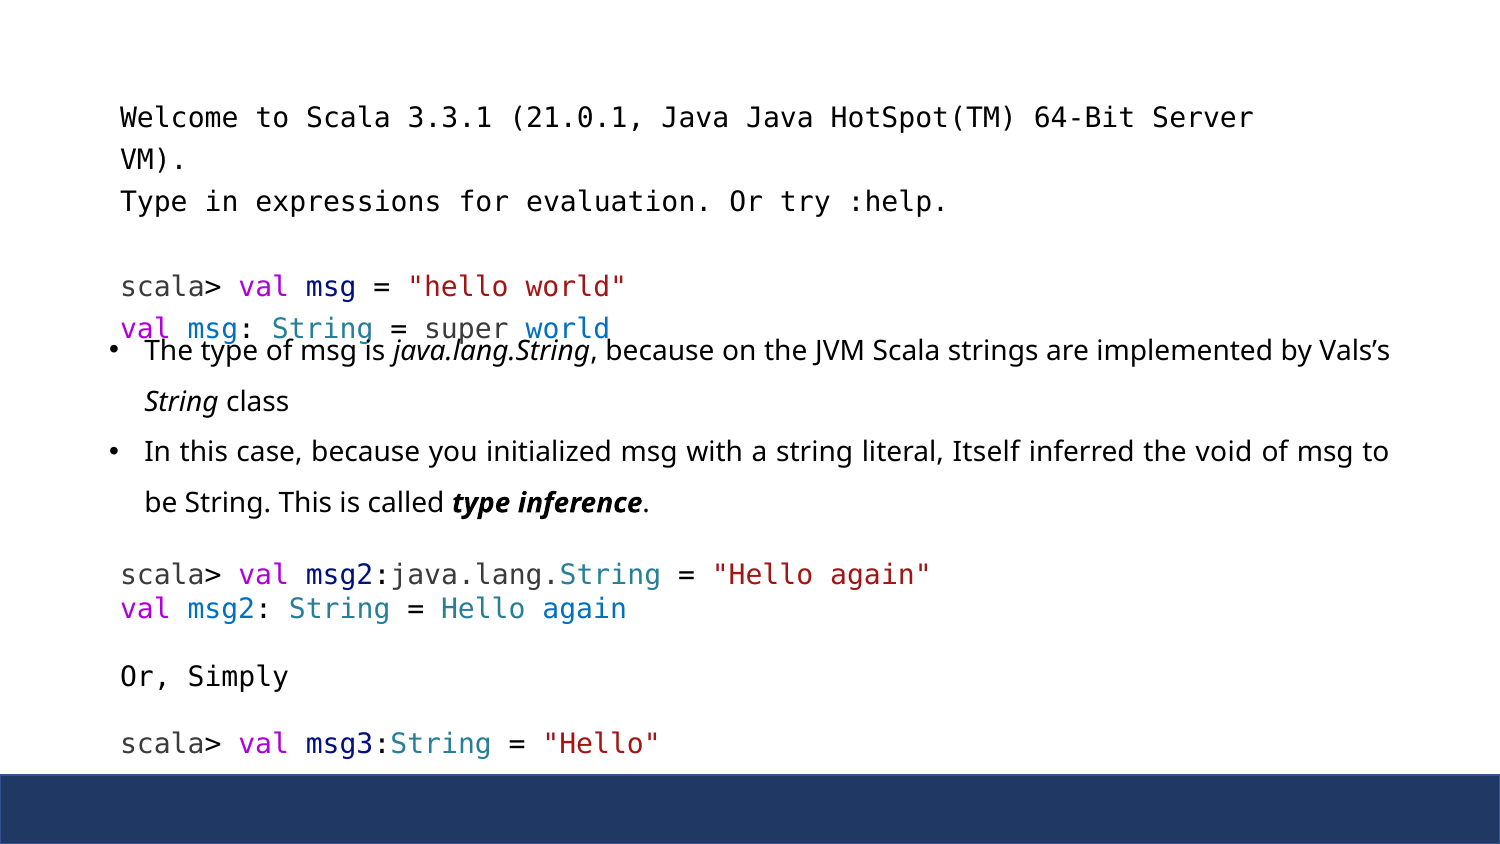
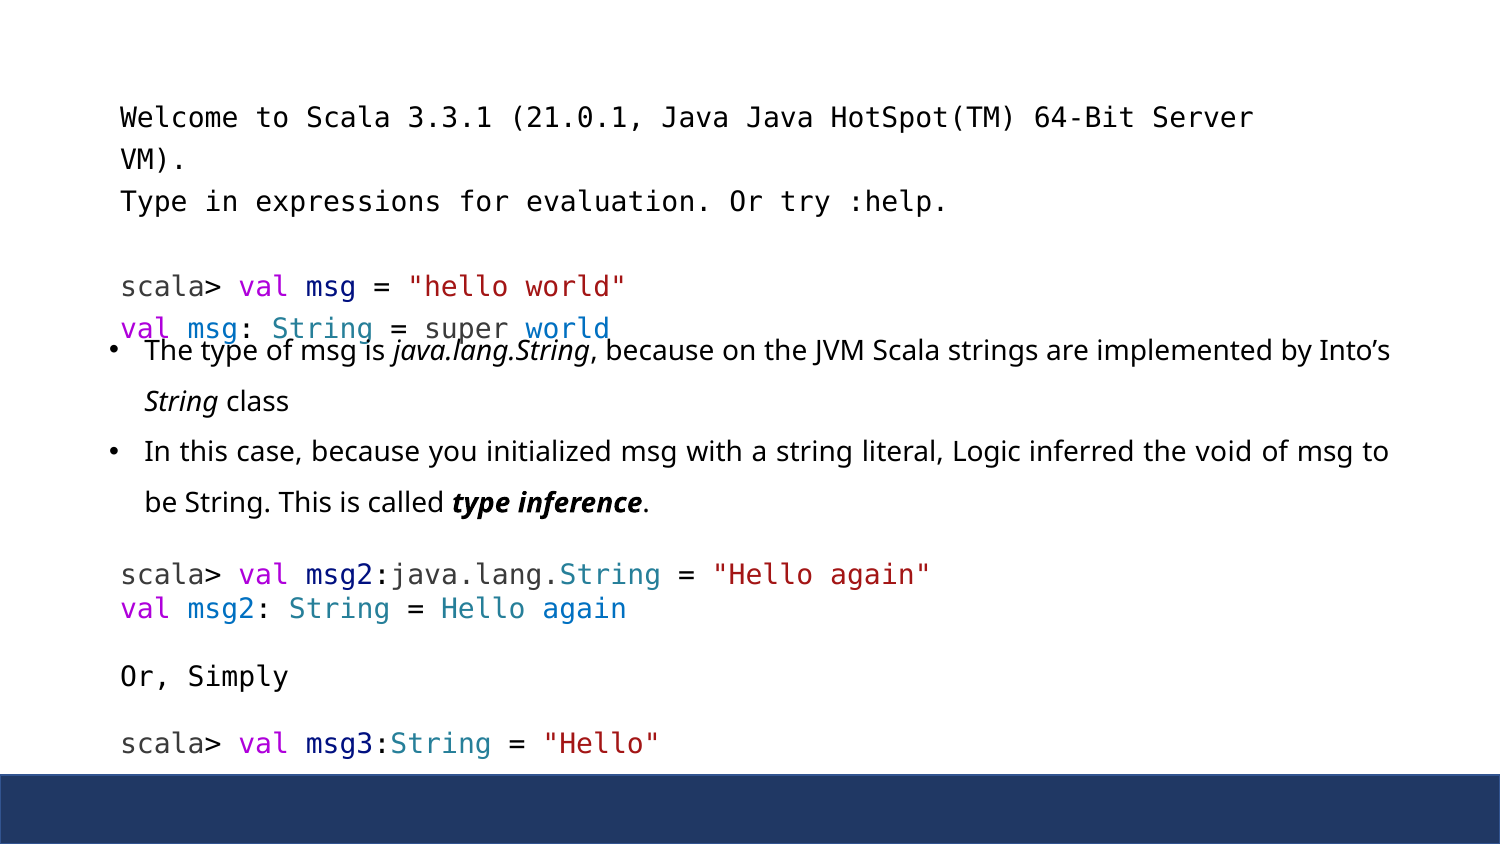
Vals’s: Vals’s -> Into’s
Itself: Itself -> Logic
